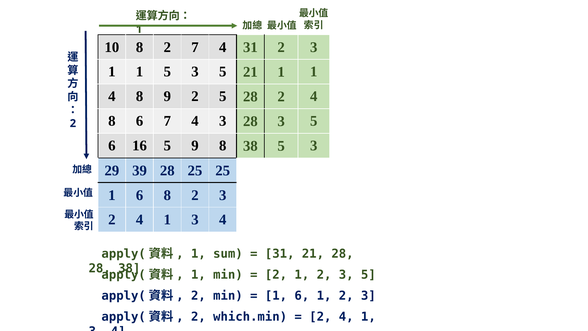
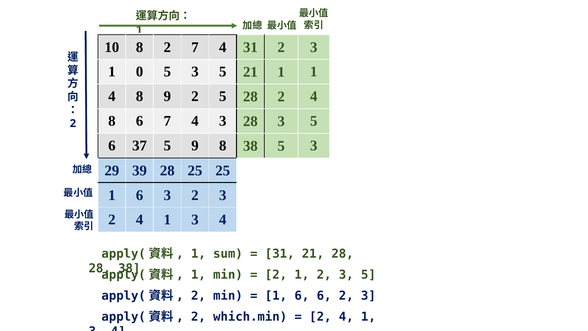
1 at (140, 72): 1 -> 0
16: 16 -> 37
6 8: 8 -> 3
6 1: 1 -> 6
